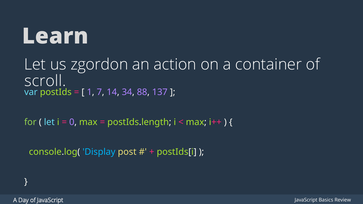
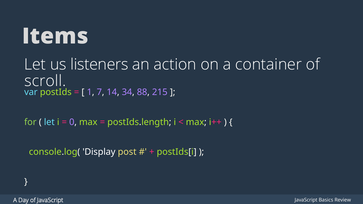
Learn: Learn -> Items
zgordon: zgordon -> listeners
137: 137 -> 215
Display colour: light blue -> white
